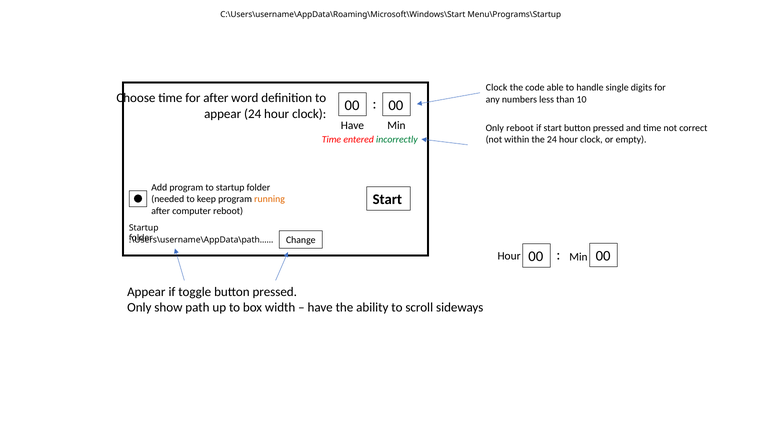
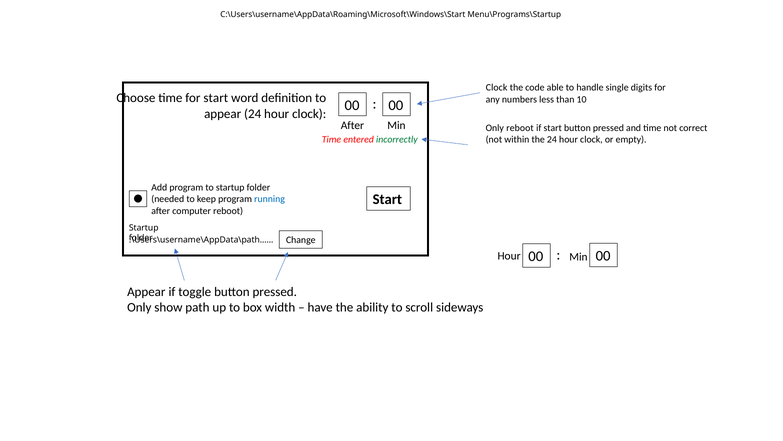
for after: after -> start
Have at (352, 125): Have -> After
running colour: orange -> blue
